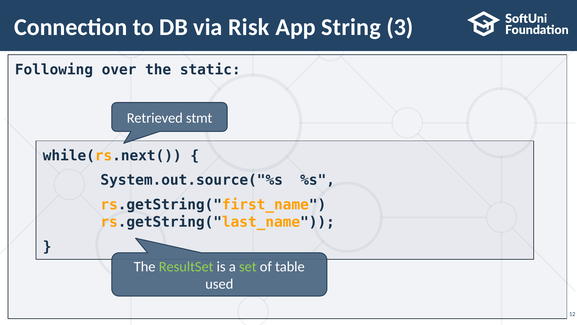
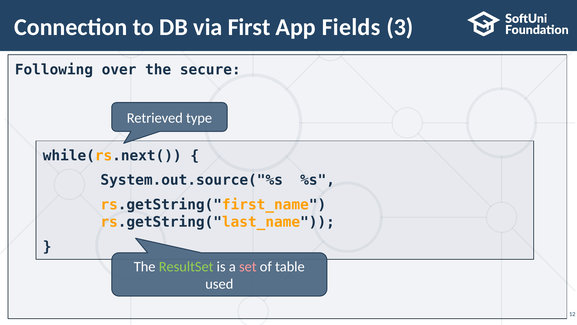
Risk: Risk -> First
String: String -> Fields
static: static -> secure
stmt: stmt -> type
set colour: light green -> pink
